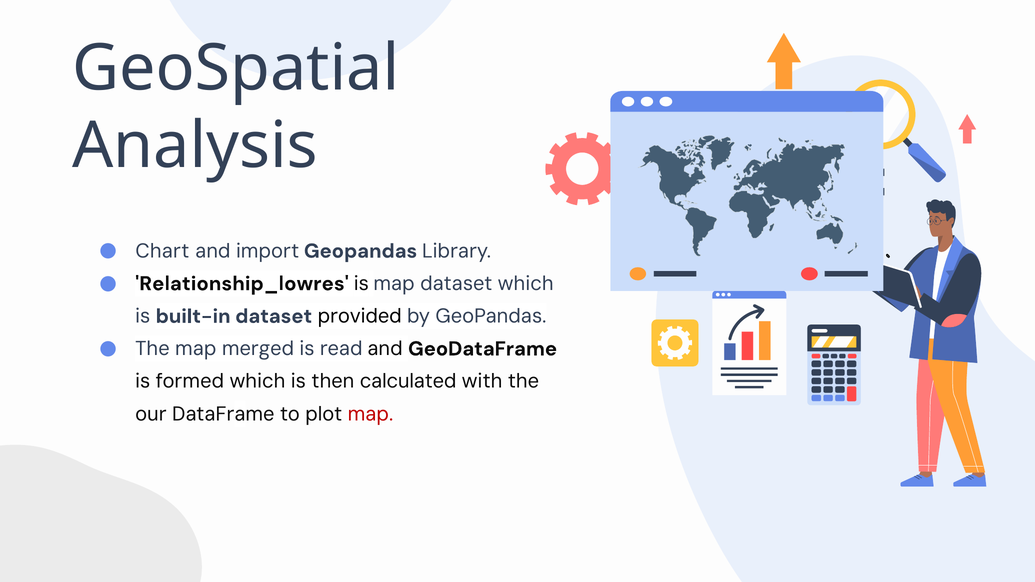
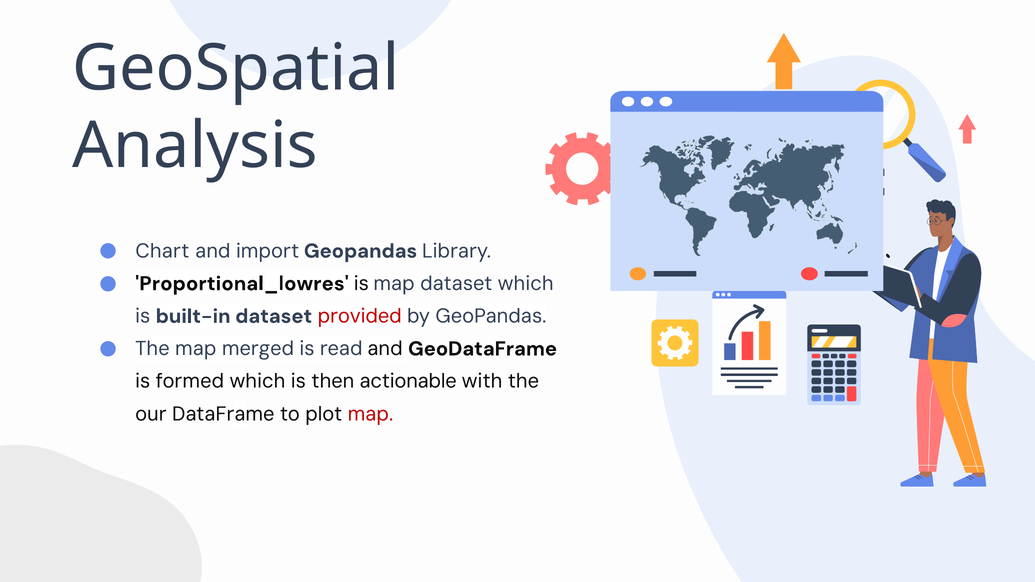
Relationship_lowres: Relationship_lowres -> Proportional_lowres
provided colour: black -> red
calculated: calculated -> actionable
